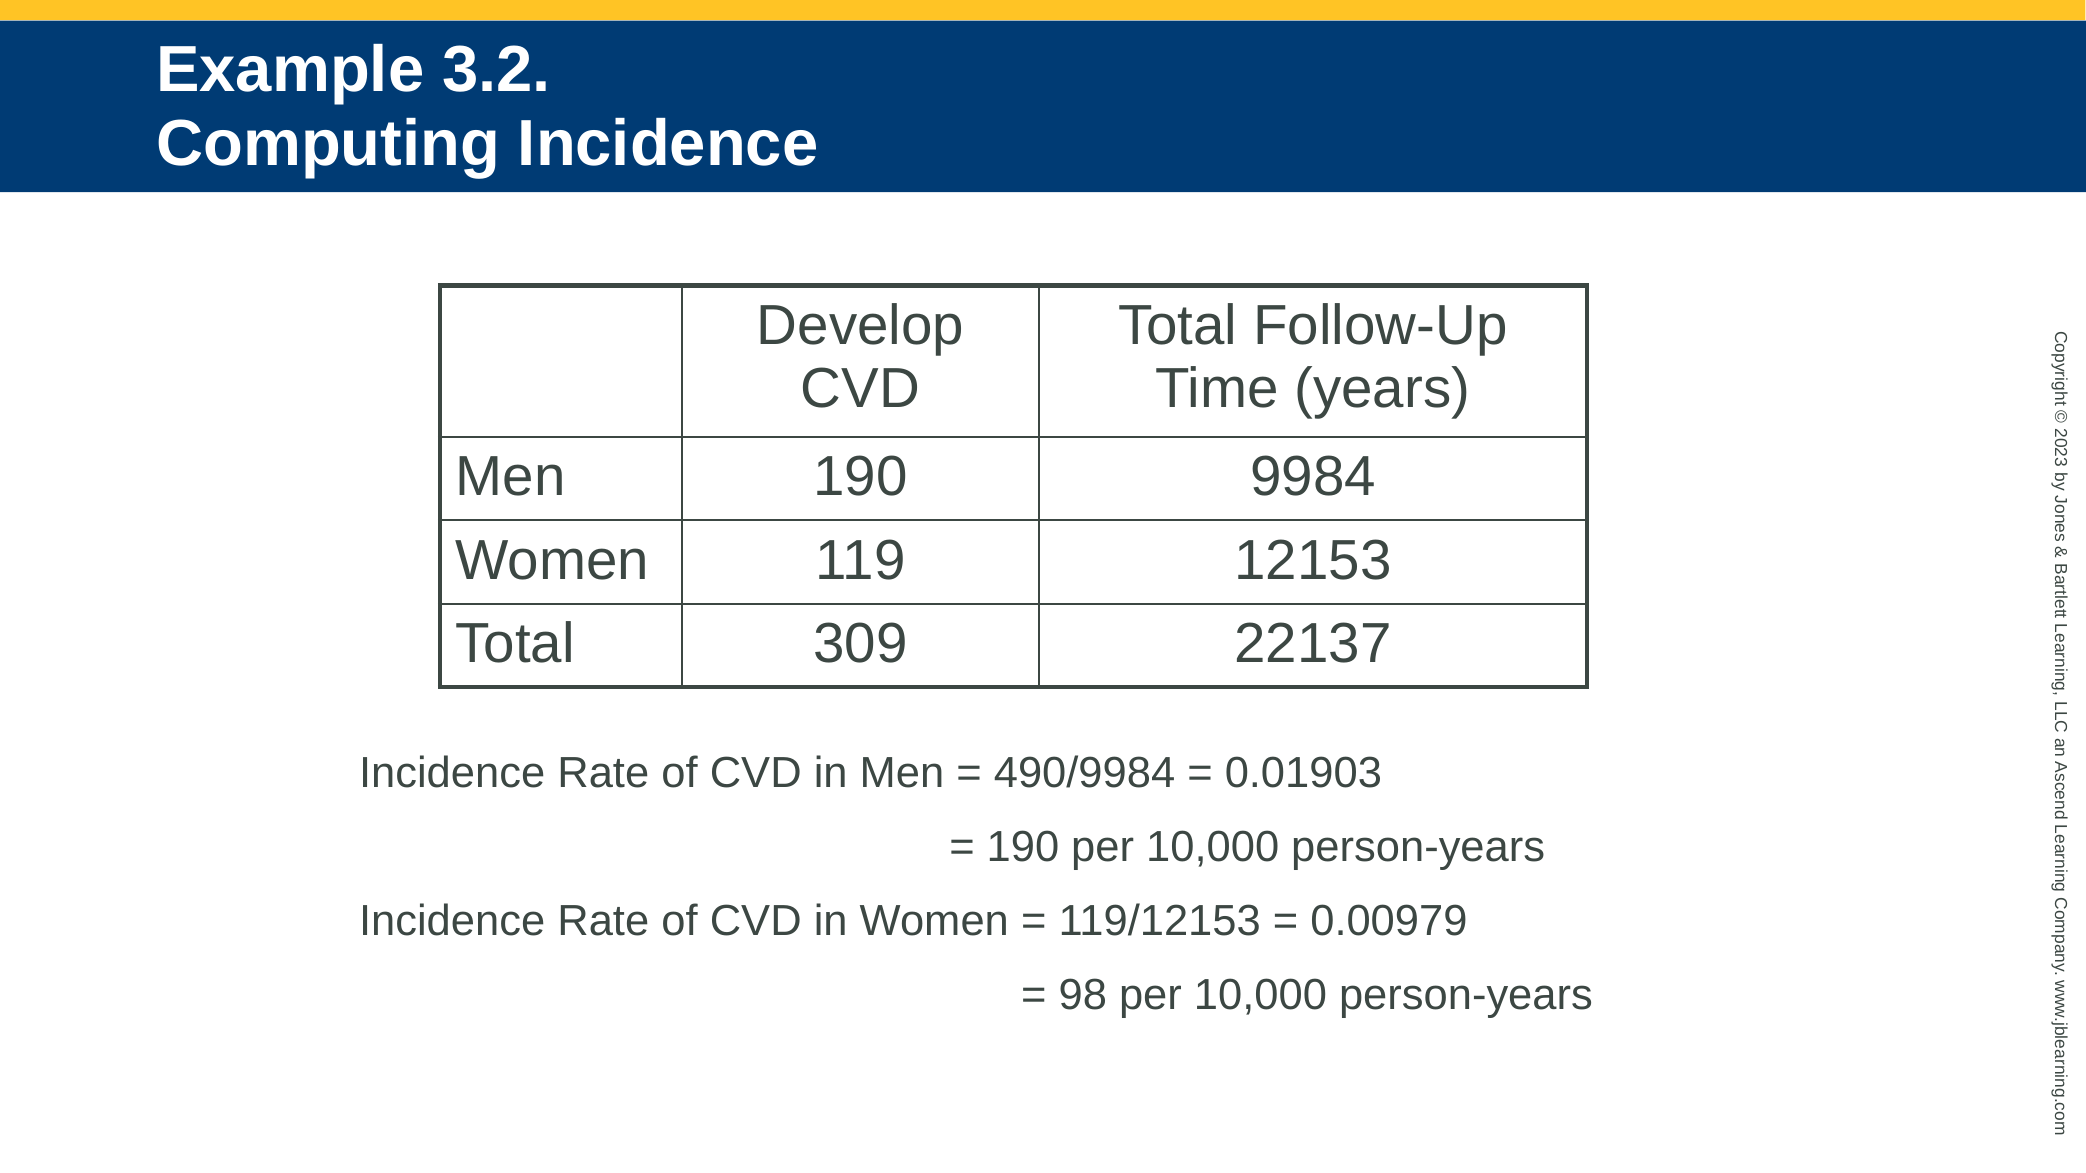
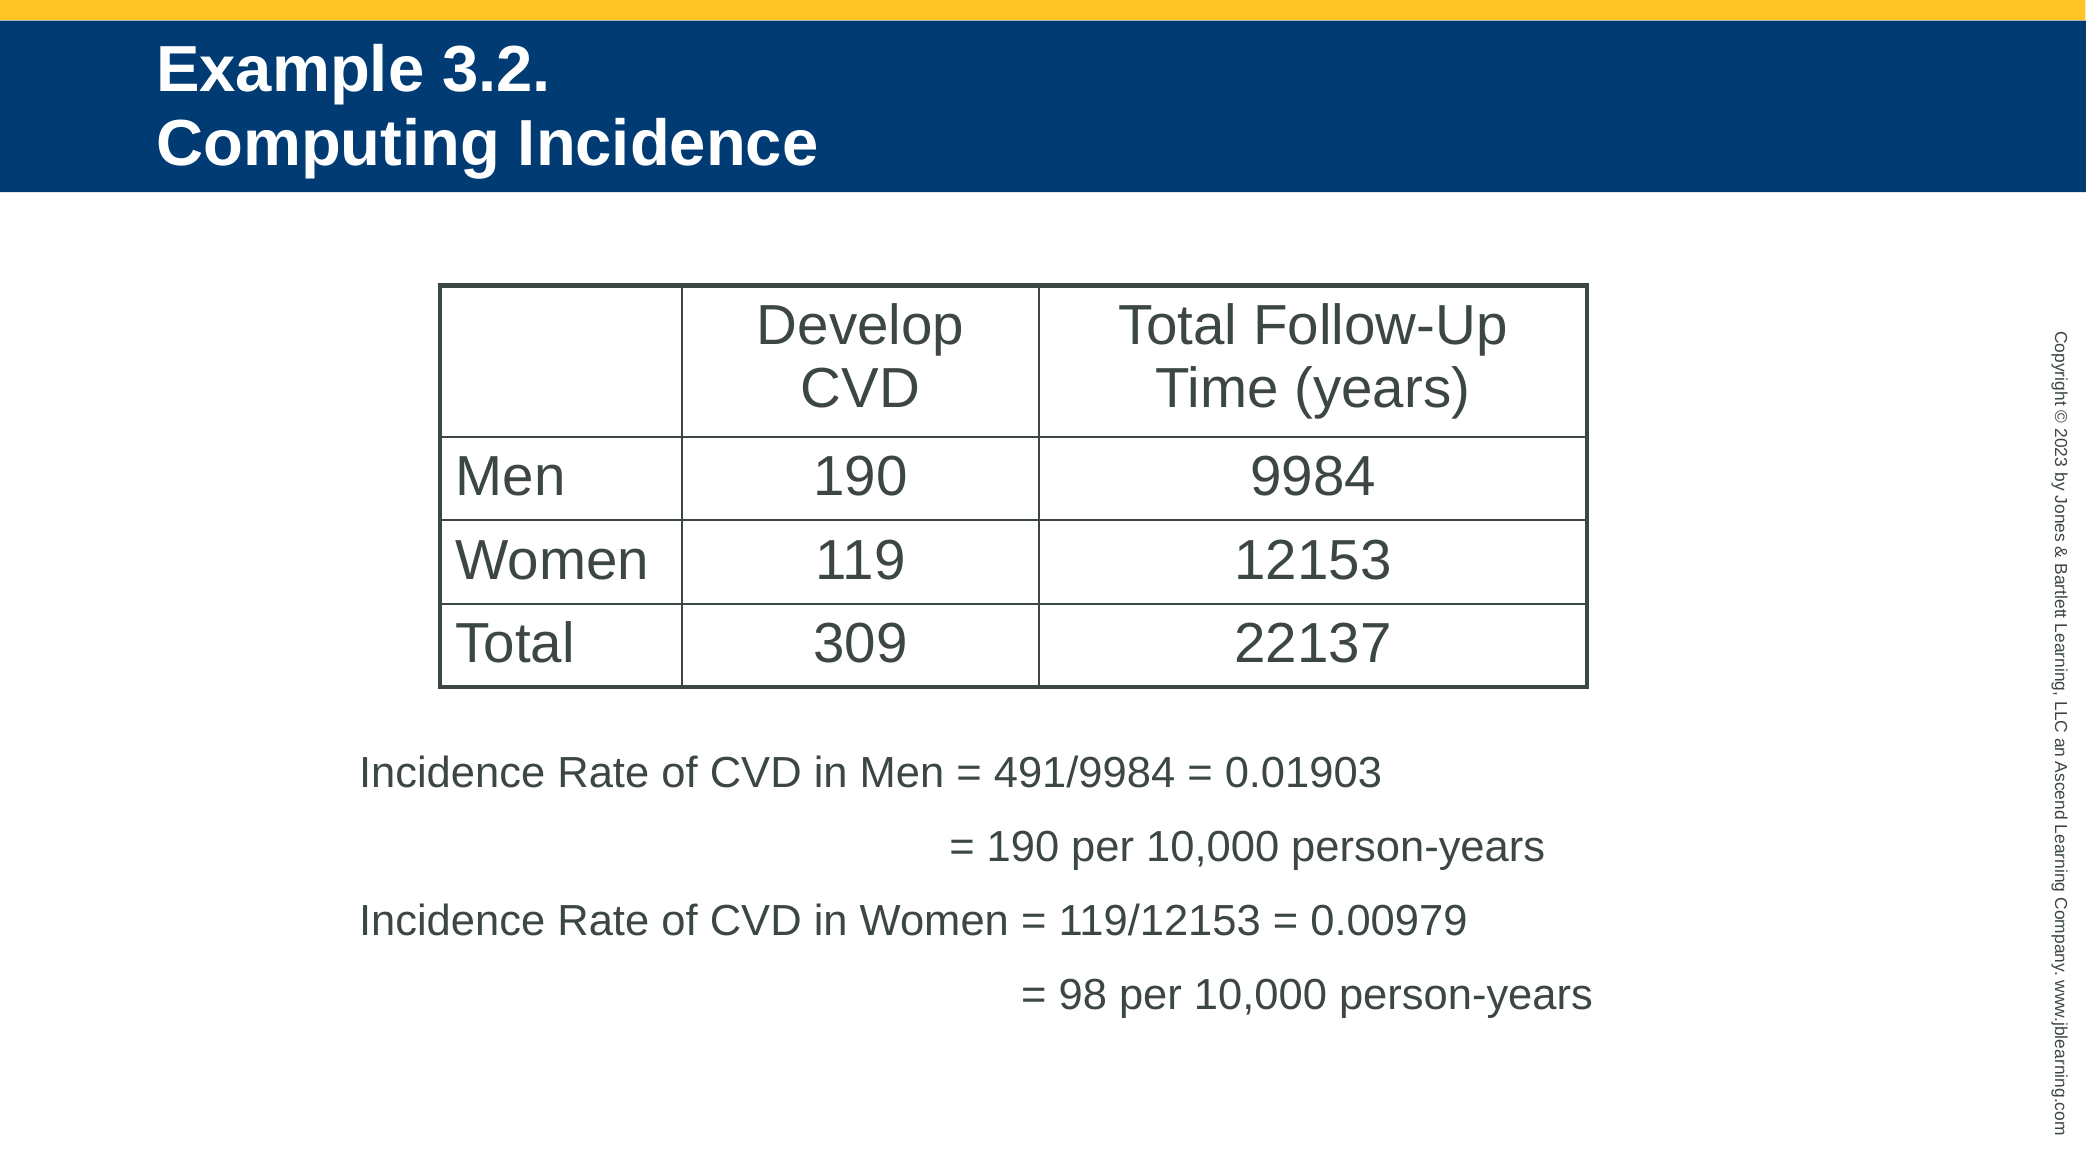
490/9984: 490/9984 -> 491/9984
